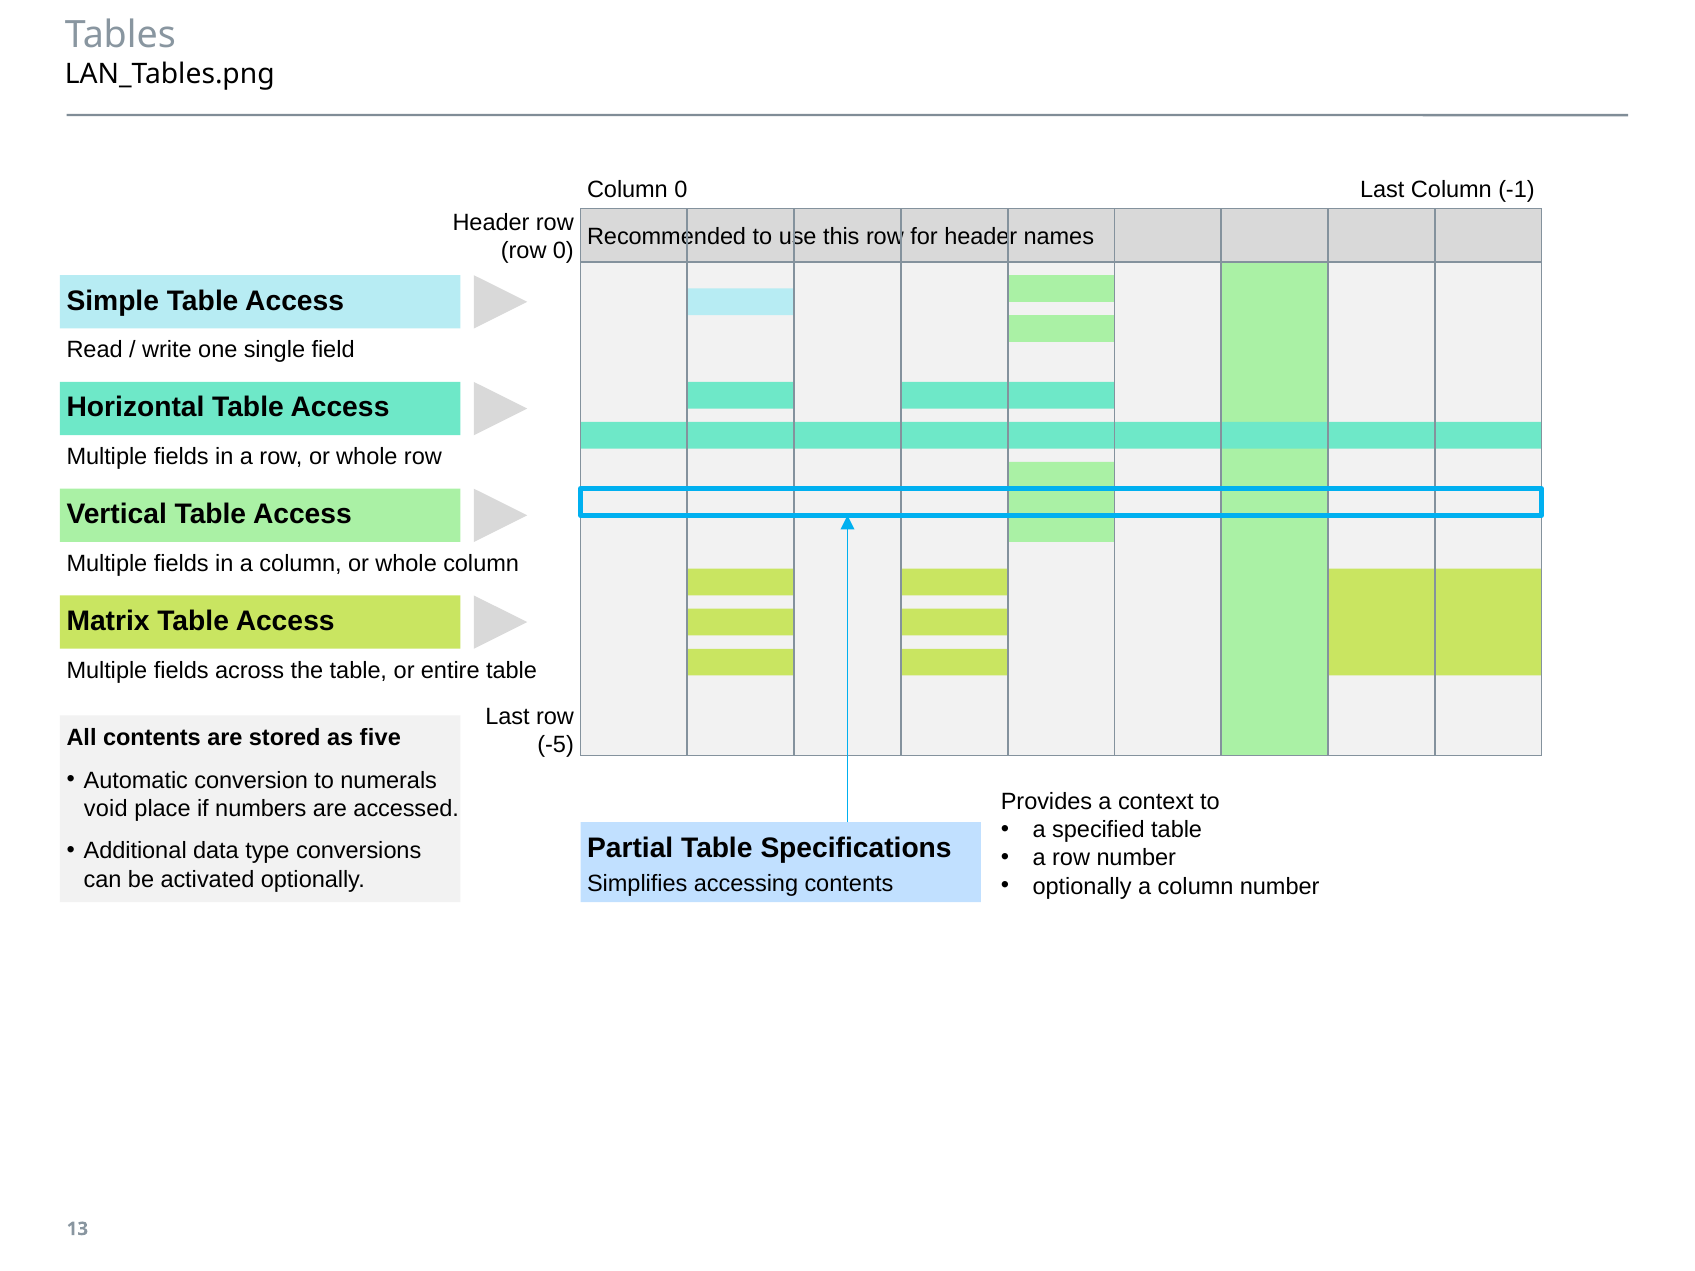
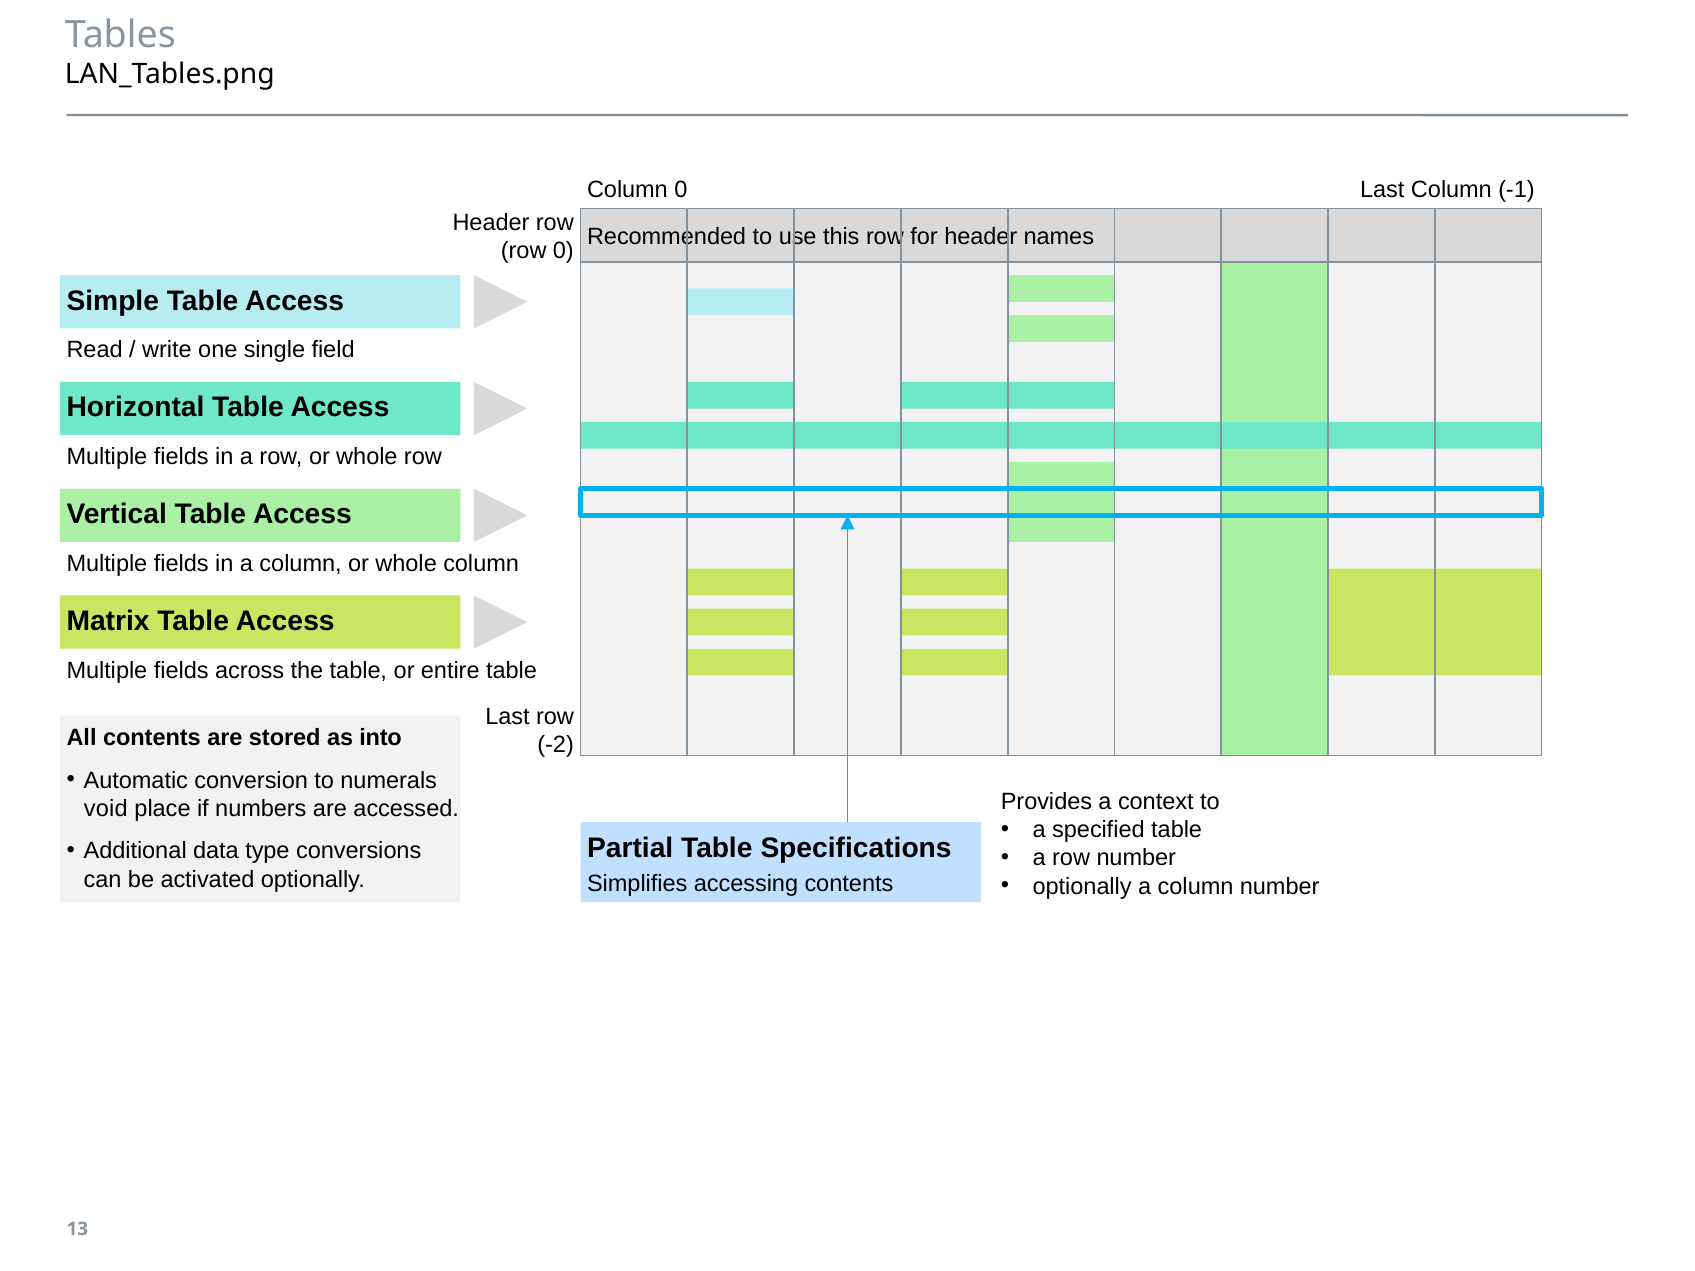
five: five -> into
-5: -5 -> -2
